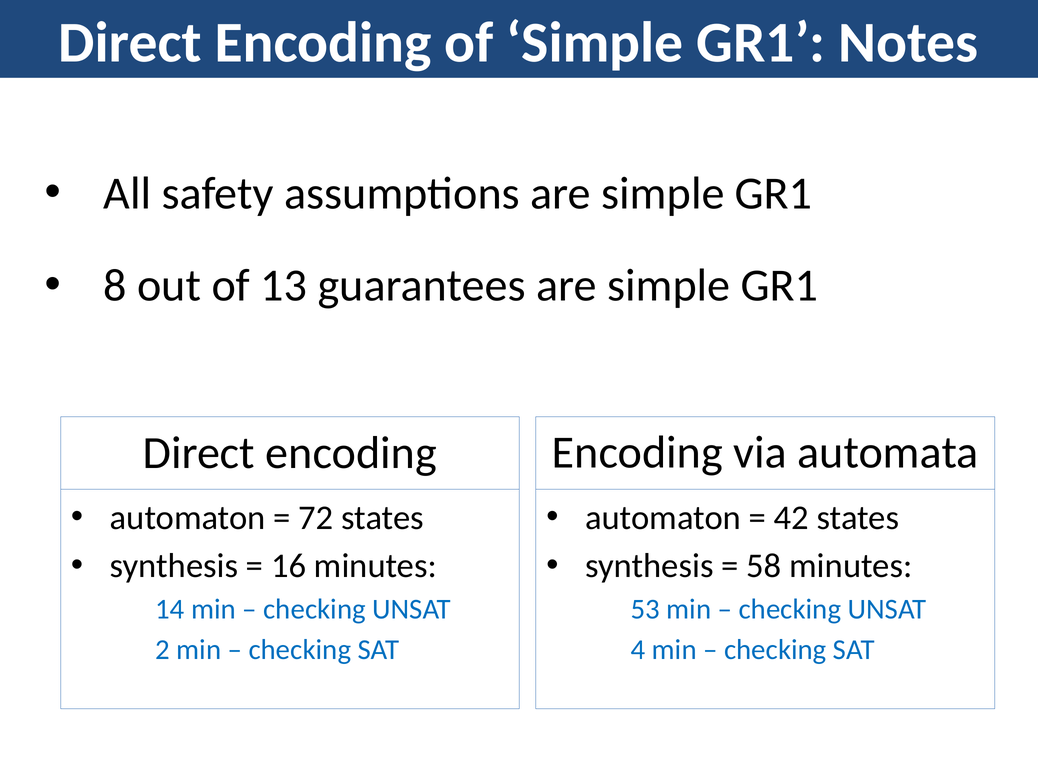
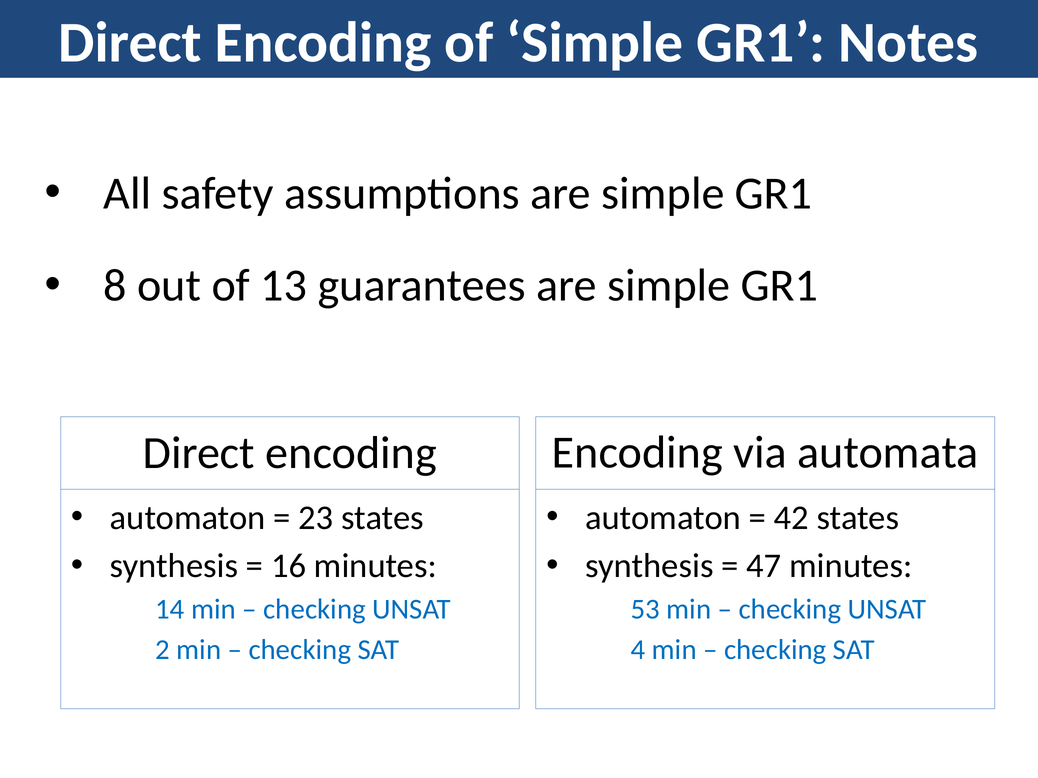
72: 72 -> 23
58: 58 -> 47
